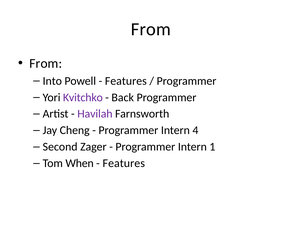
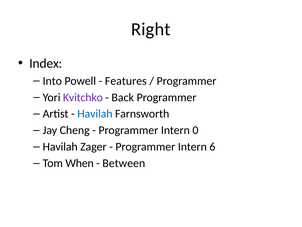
From at (151, 29): From -> Right
From at (46, 63): From -> Index
Havilah at (95, 114) colour: purple -> blue
4: 4 -> 0
Second at (60, 147): Second -> Havilah
1: 1 -> 6
Features at (124, 163): Features -> Between
